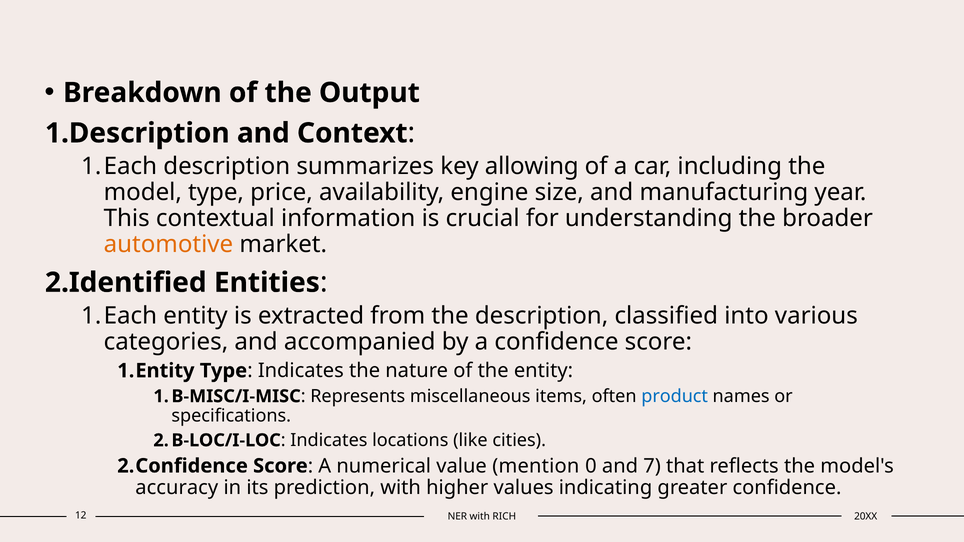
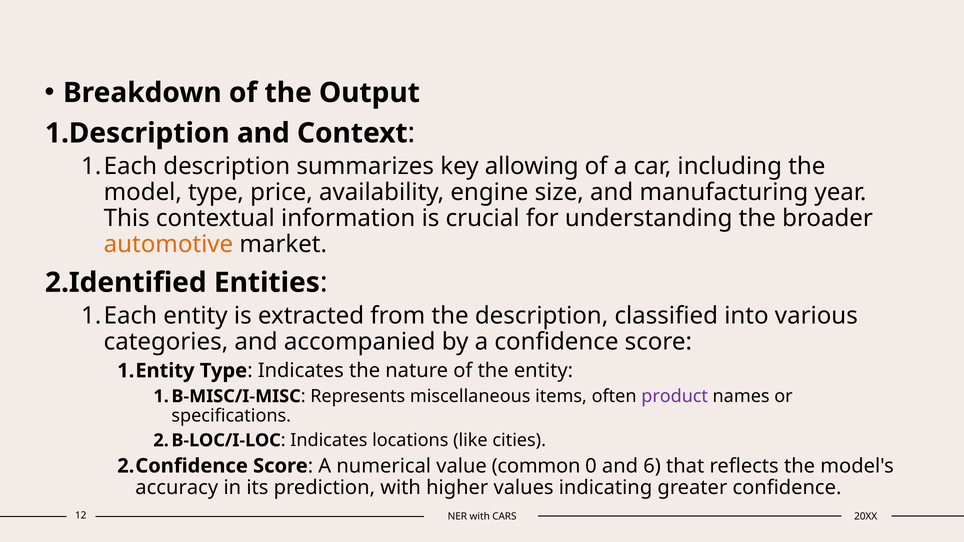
product colour: blue -> purple
mention: mention -> common
7: 7 -> 6
RICH: RICH -> CARS
